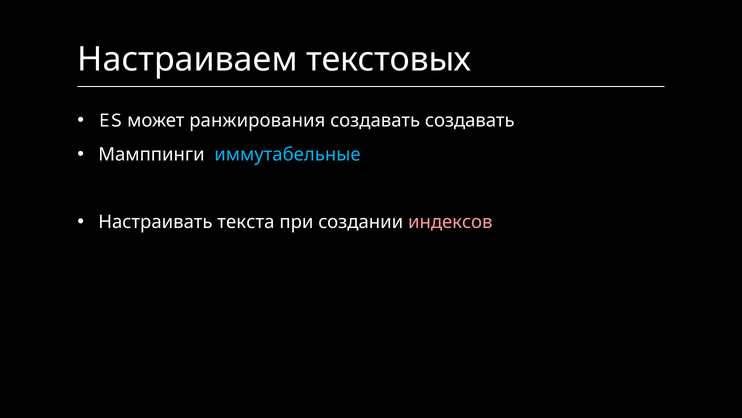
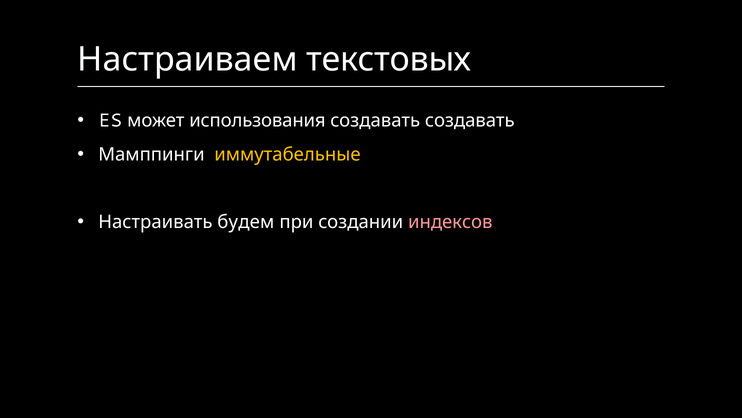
ранжирования: ранжирования -> использования
иммутабельные colour: light blue -> yellow
текста: текста -> будем
